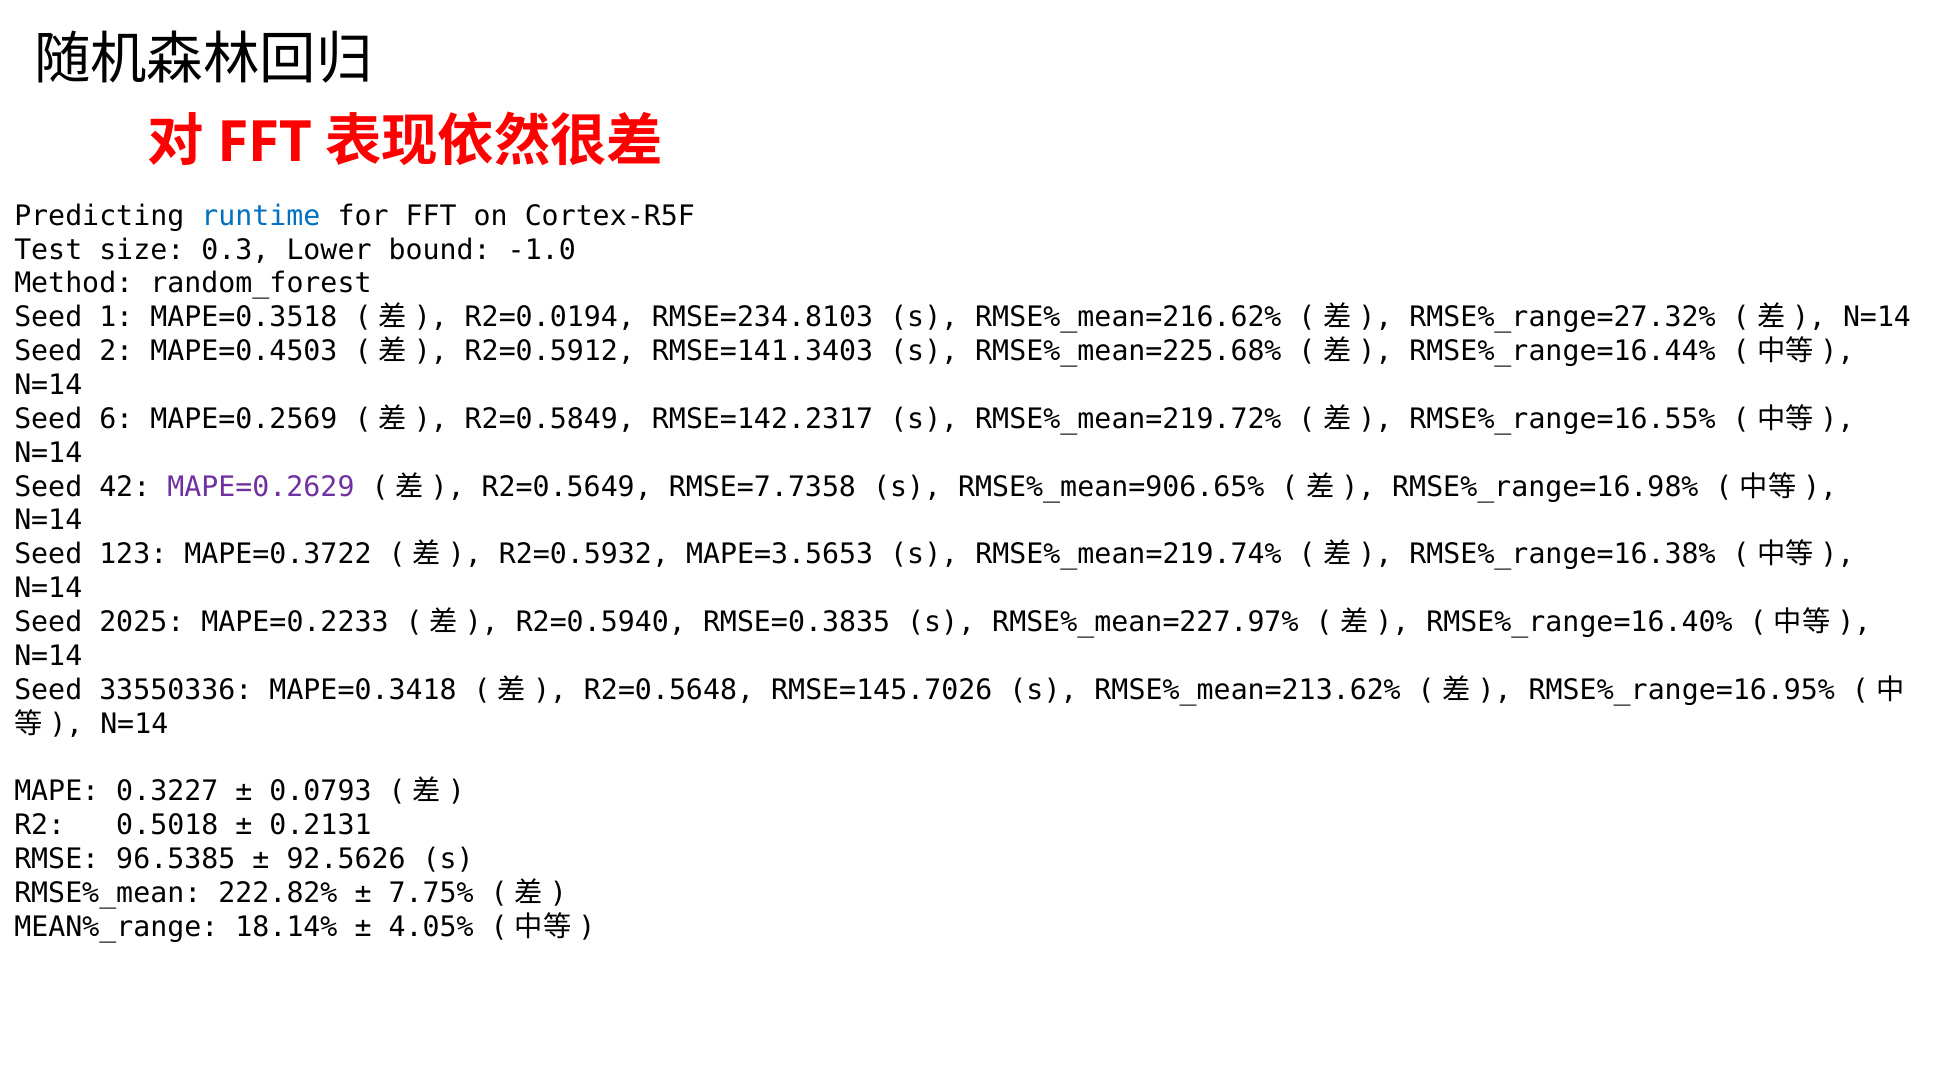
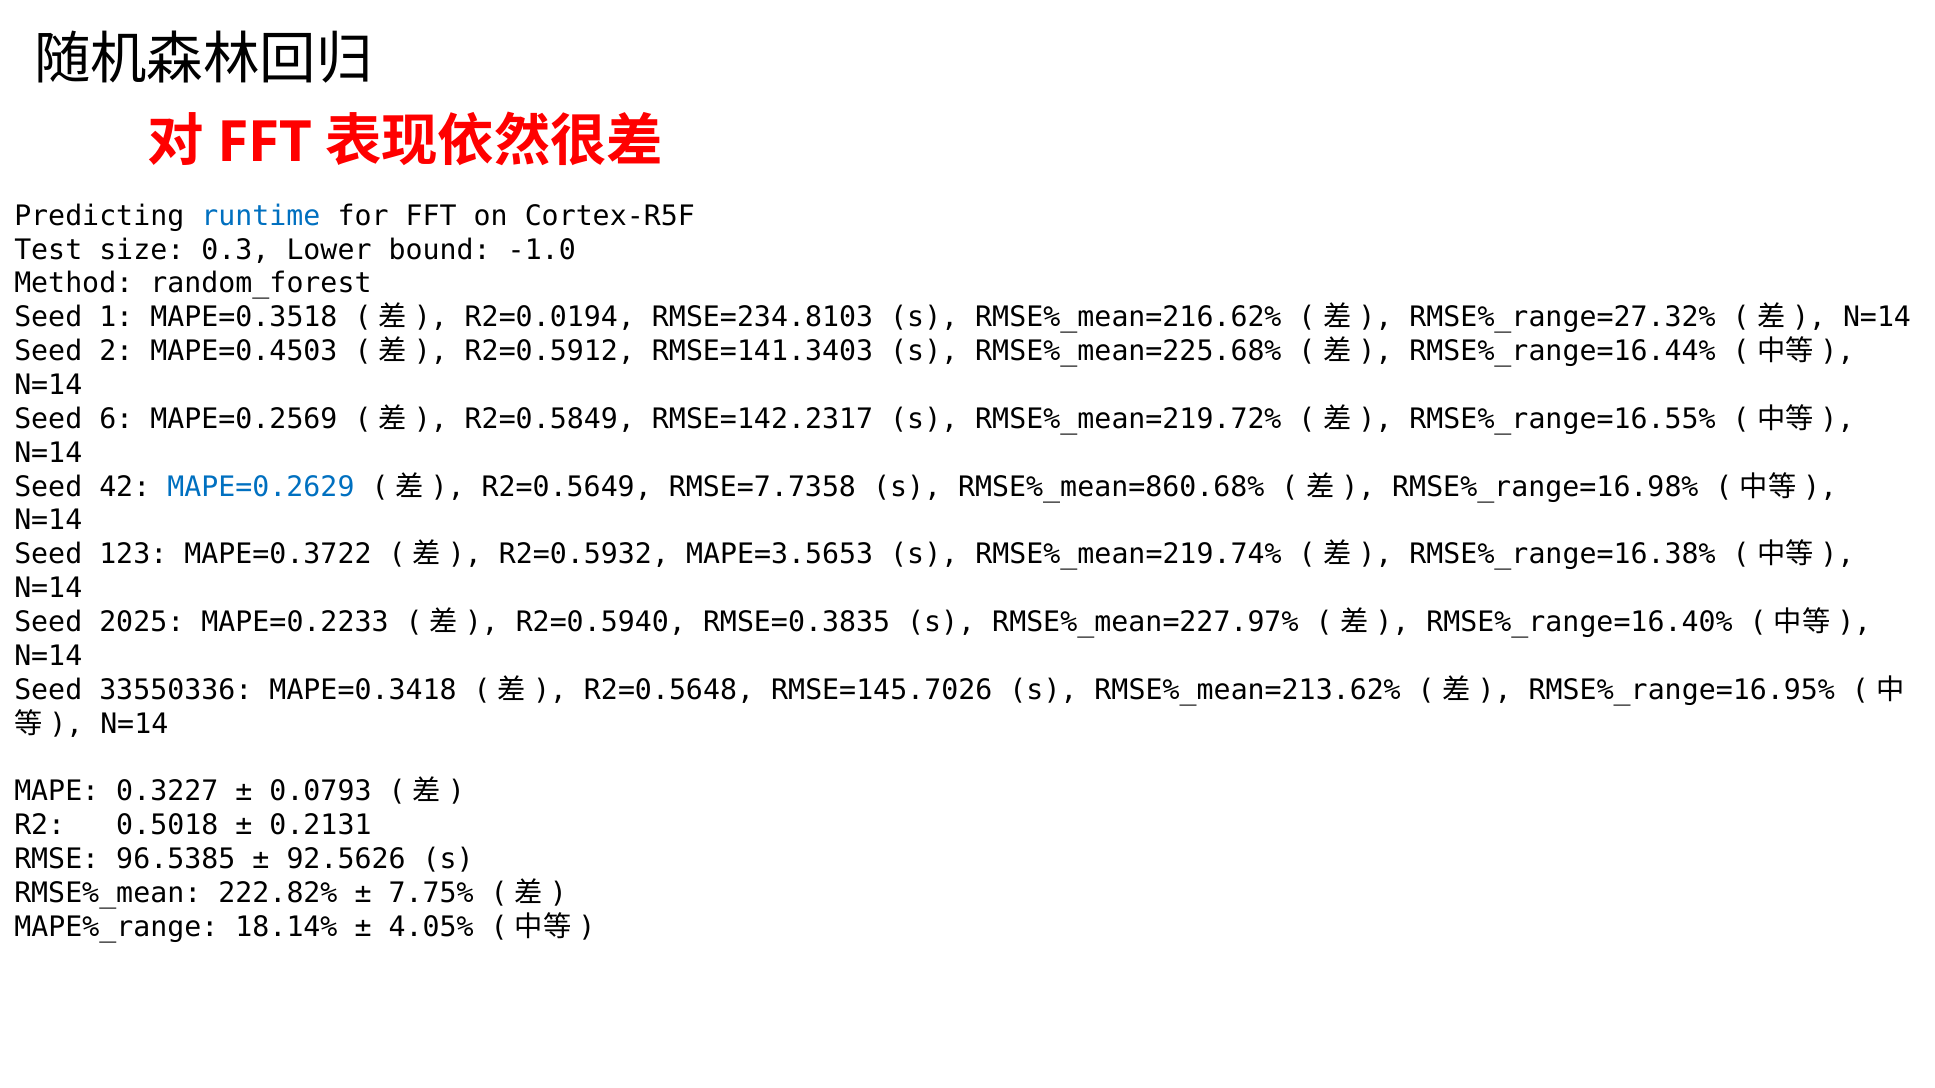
MAPE=0.2629 colour: purple -> blue
RMSE%_mean=906.65%: RMSE%_mean=906.65% -> RMSE%_mean=860.68%
MEAN%_range: MEAN%_range -> MAPE%_range
